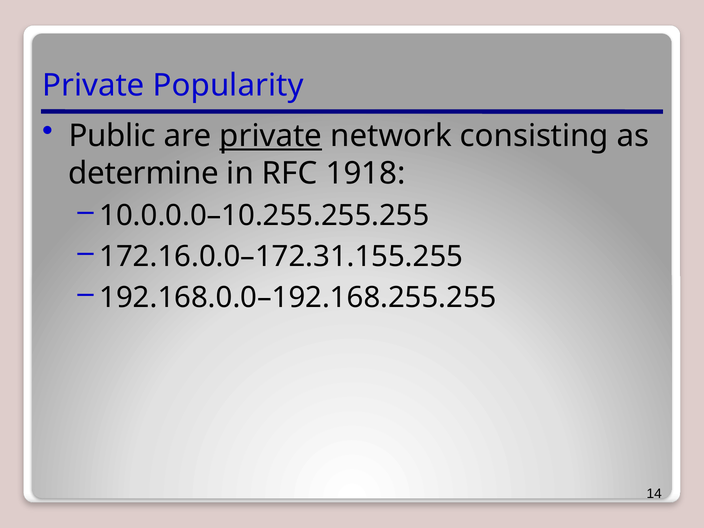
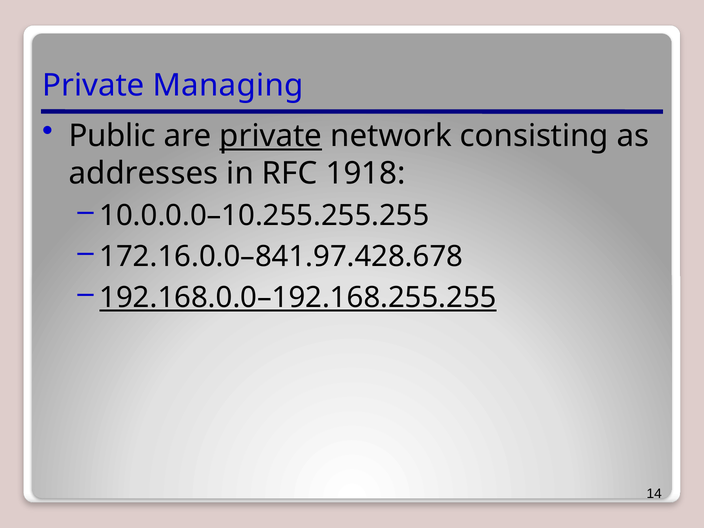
Popularity: Popularity -> Managing
determine: determine -> addresses
172.16.0.0–172.31.155.255: 172.16.0.0–172.31.155.255 -> 172.16.0.0–841.97.428.678
192.168.0.0–192.168.255.255 underline: none -> present
